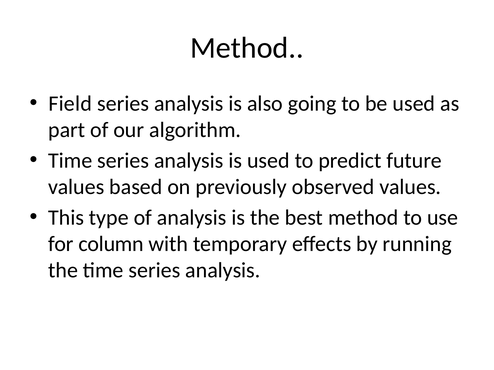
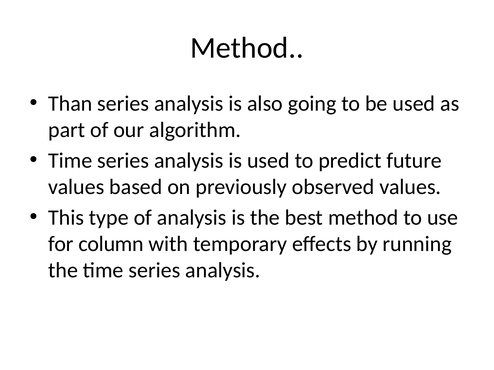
Field: Field -> Than
